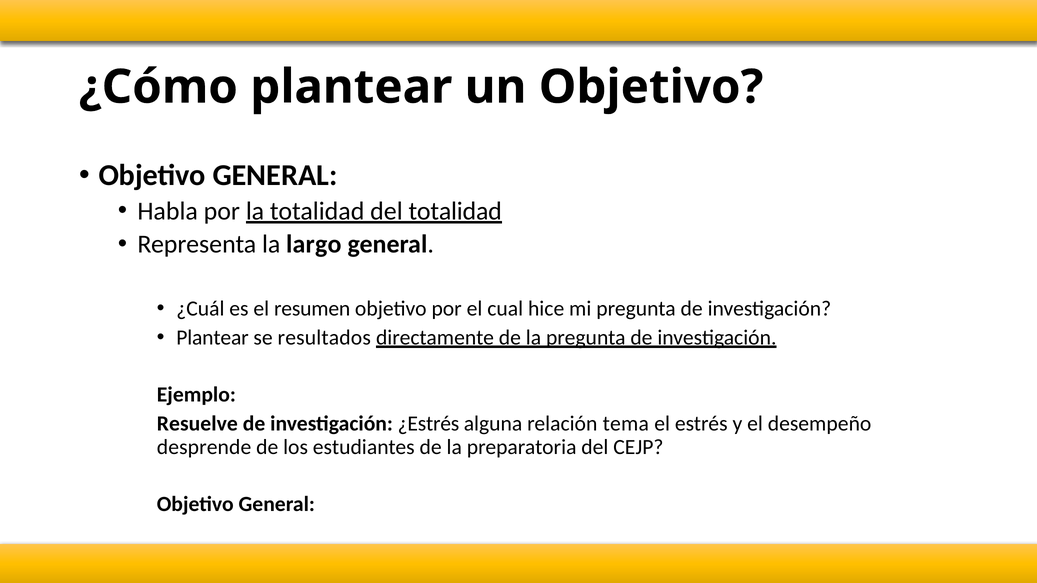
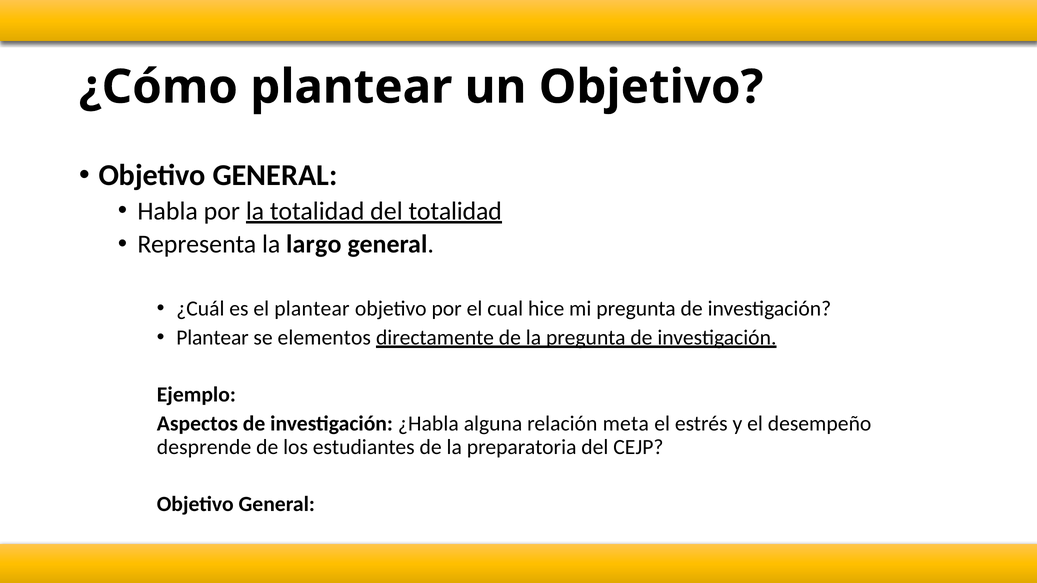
el resumen: resumen -> plantear
resultados: resultados -> elementos
Resuelve: Resuelve -> Aspectos
¿Estrés: ¿Estrés -> ¿Habla
tema: tema -> meta
